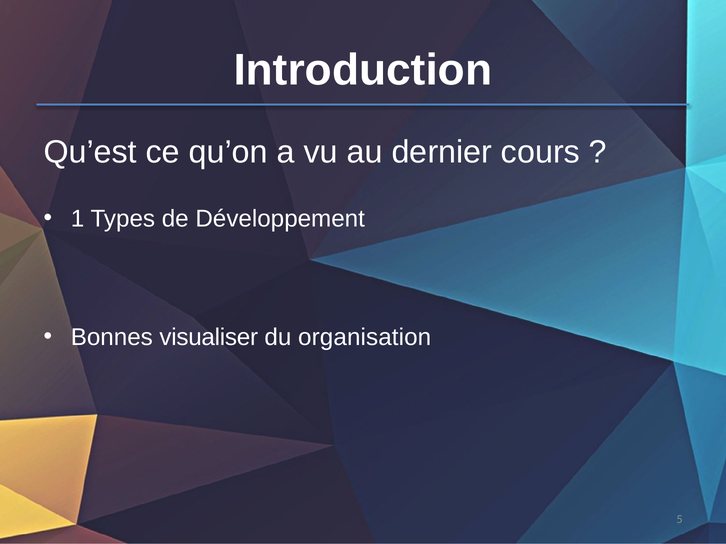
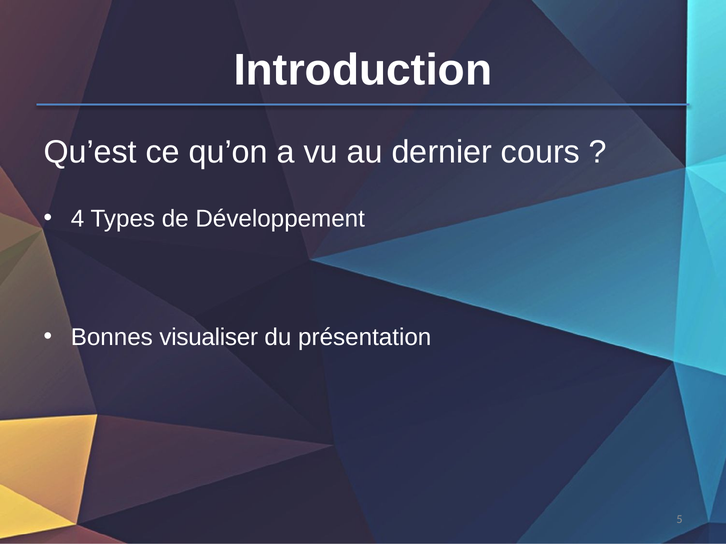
1: 1 -> 4
organisation: organisation -> présentation
